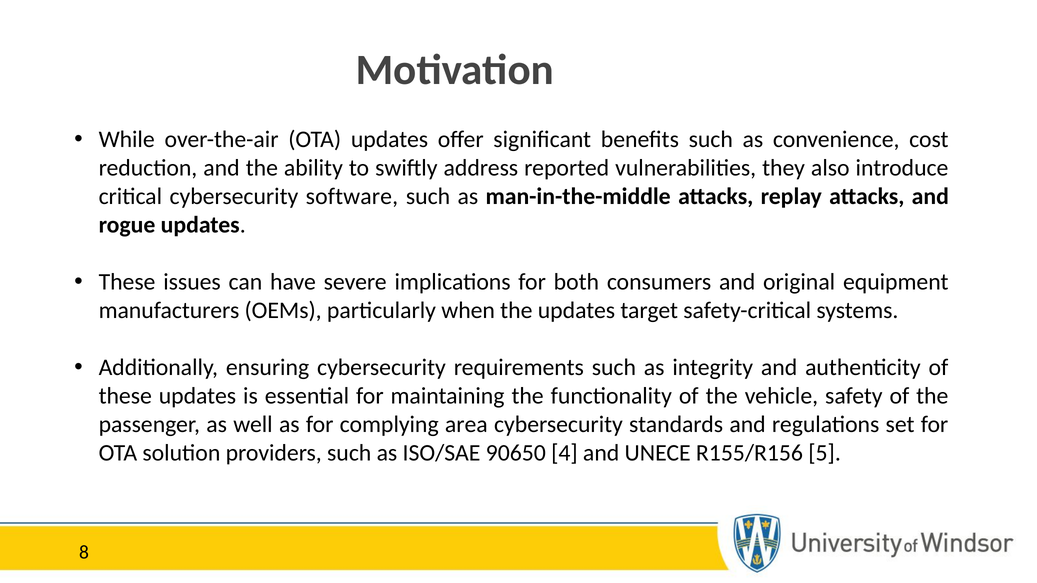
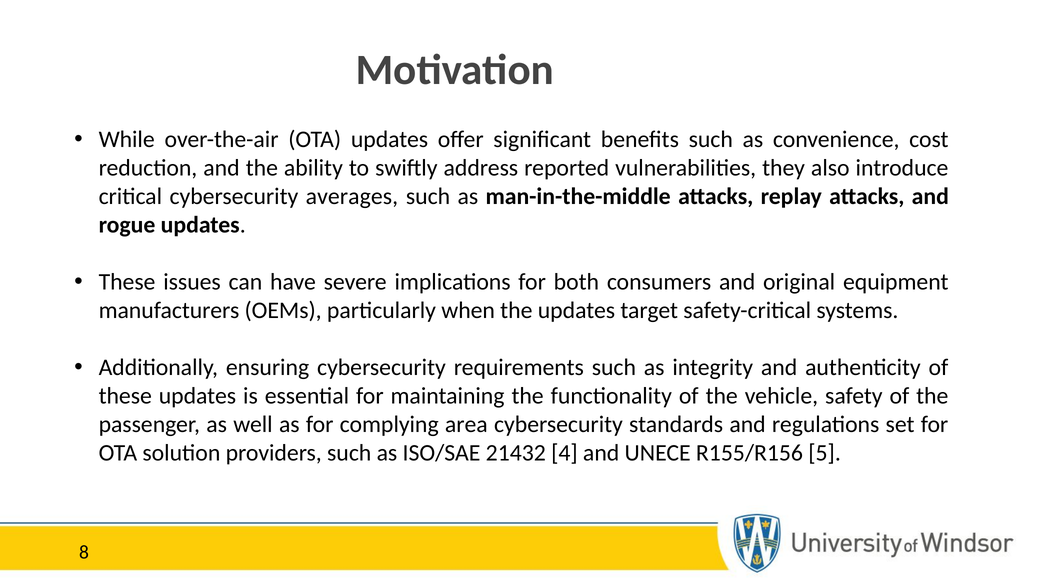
software: software -> averages
90650: 90650 -> 21432
